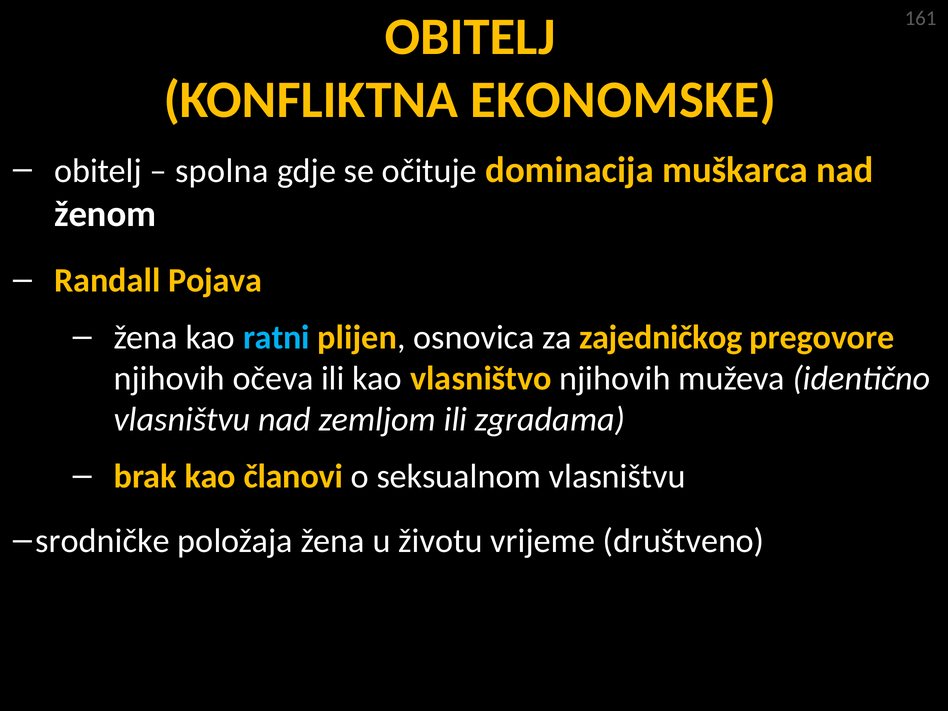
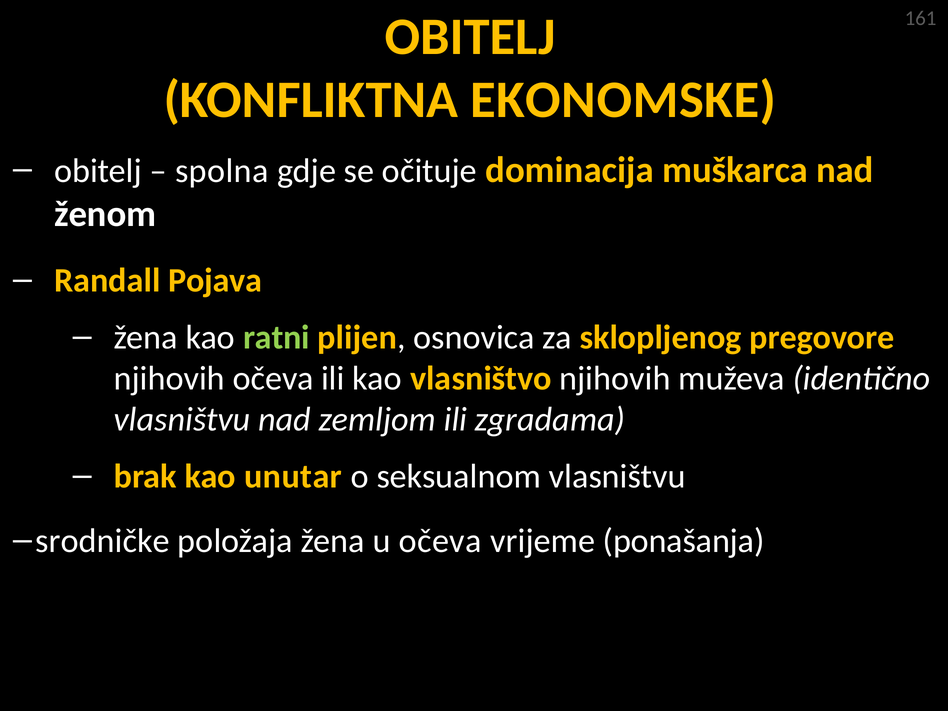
ratni colour: light blue -> light green
zajedničkog: zajedničkog -> sklopljenog
članovi: članovi -> unutar
u životu: životu -> očeva
društveno: društveno -> ponašanja
